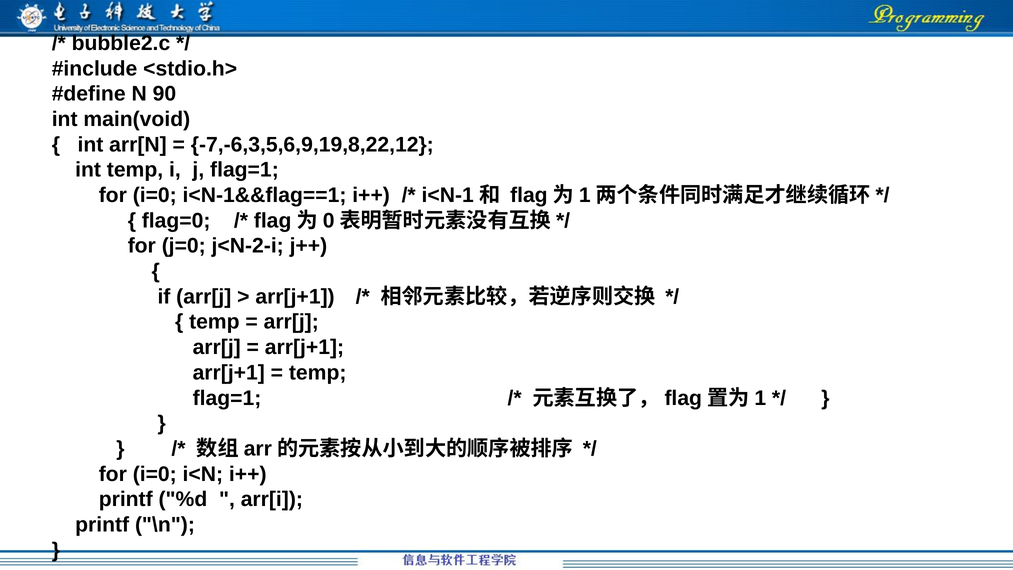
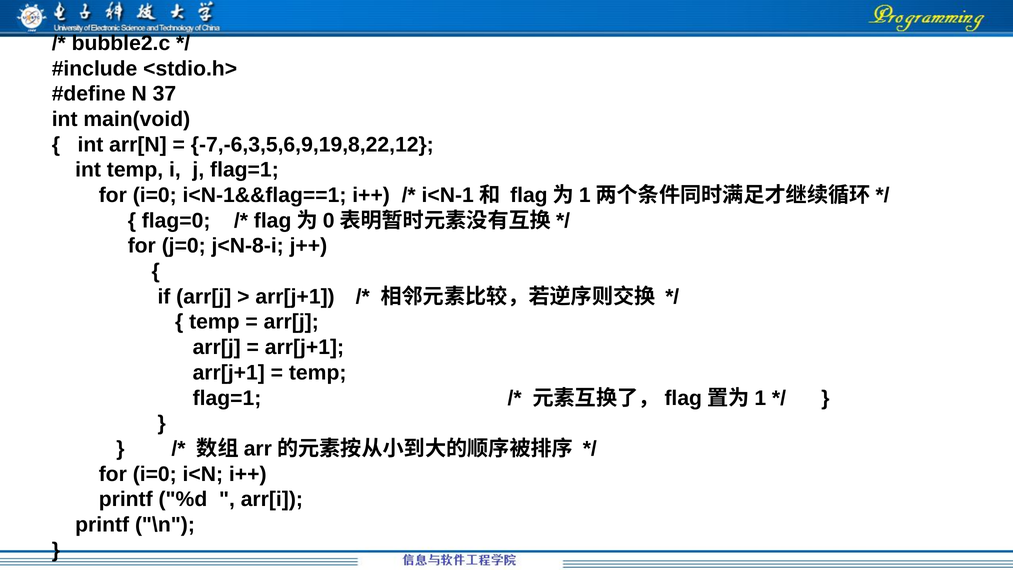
90: 90 -> 37
j<N-2-i: j<N-2-i -> j<N-8-i
